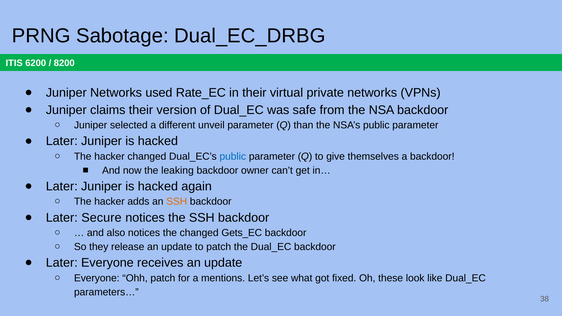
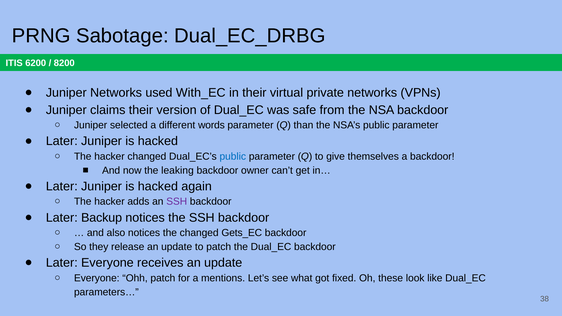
Rate_EC: Rate_EC -> With_EC
unveil: unveil -> words
SSH at (177, 202) colour: orange -> purple
Secure: Secure -> Backup
